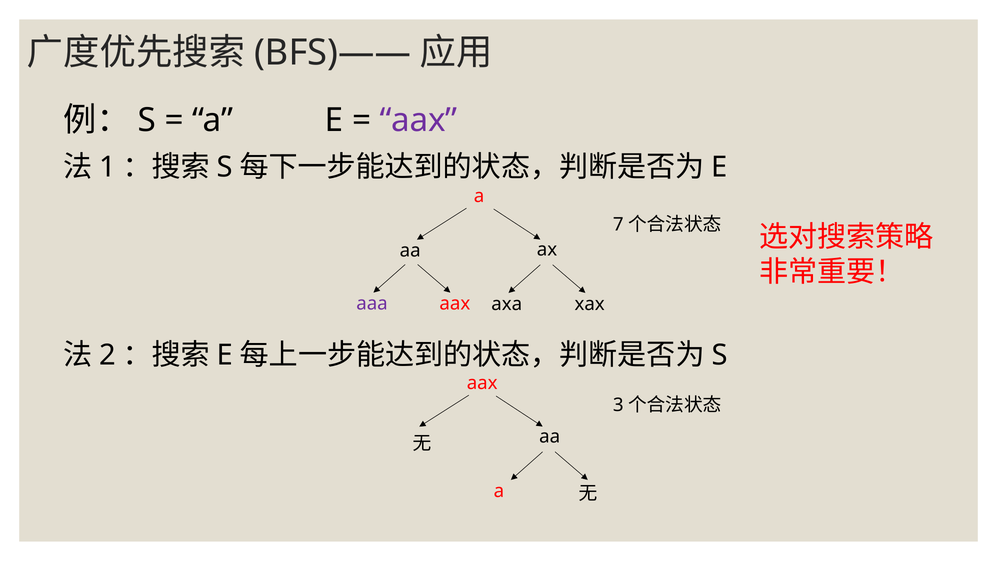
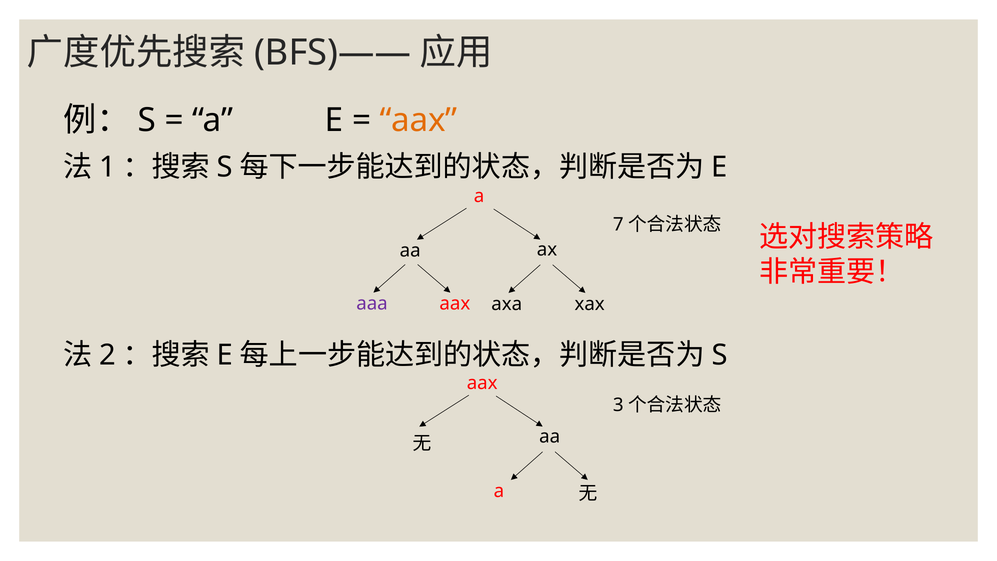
aax at (419, 120) colour: purple -> orange
